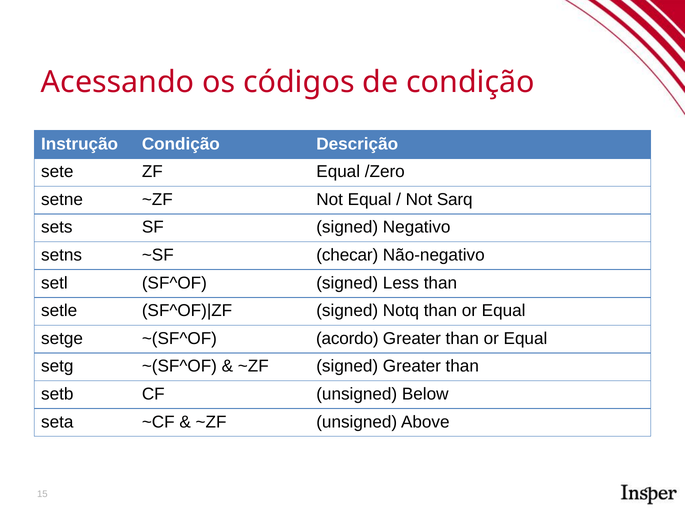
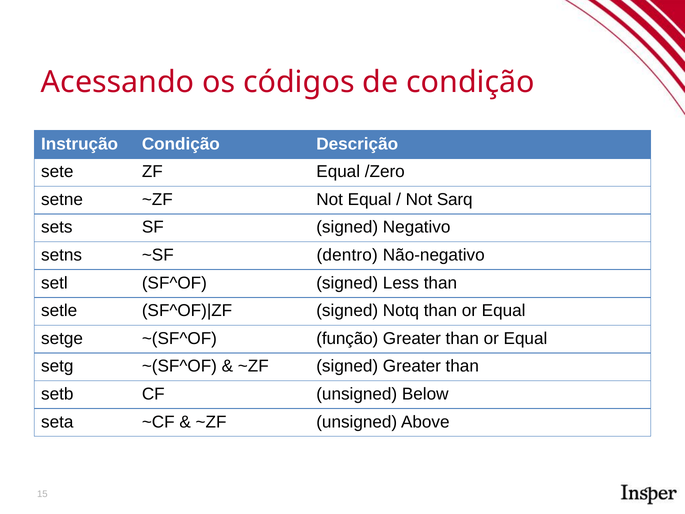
checar: checar -> dentro
acordo: acordo -> função
